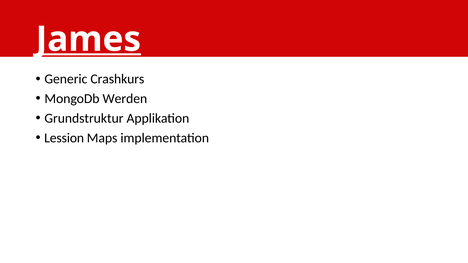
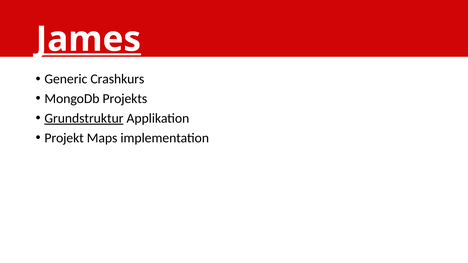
Werden: Werden -> Projekts
Grundstruktur underline: none -> present
Lession: Lession -> Projekt
